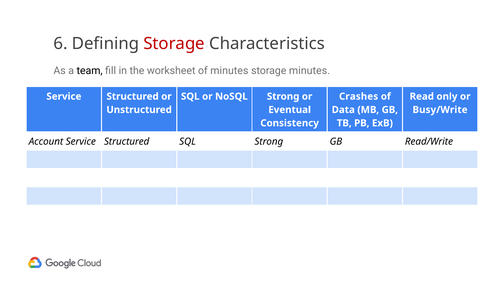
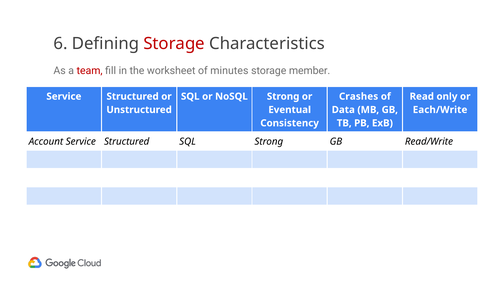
team colour: black -> red
storage minutes: minutes -> member
Busy/Write: Busy/Write -> Each/Write
